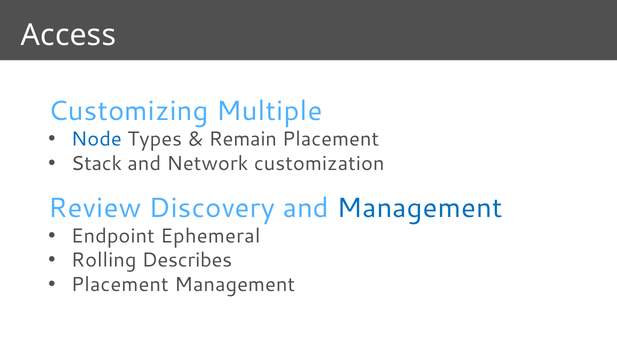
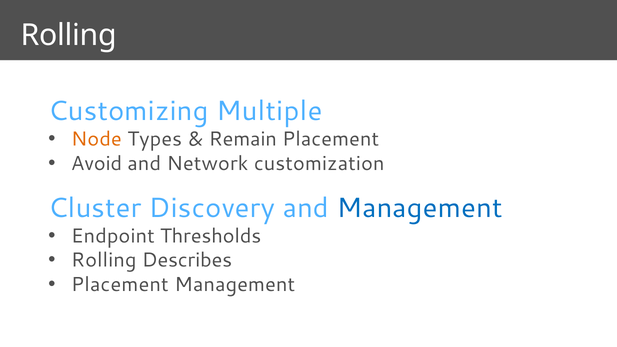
Access at (68, 35): Access -> Rolling
Node colour: blue -> orange
Stack: Stack -> Avoid
Review: Review -> Cluster
Ephemeral: Ephemeral -> Thresholds
